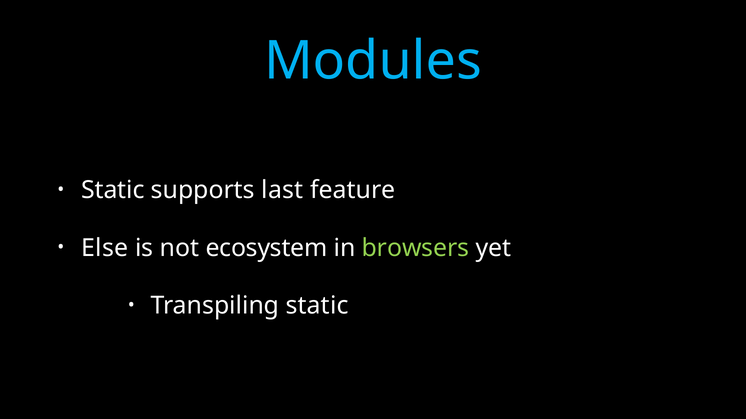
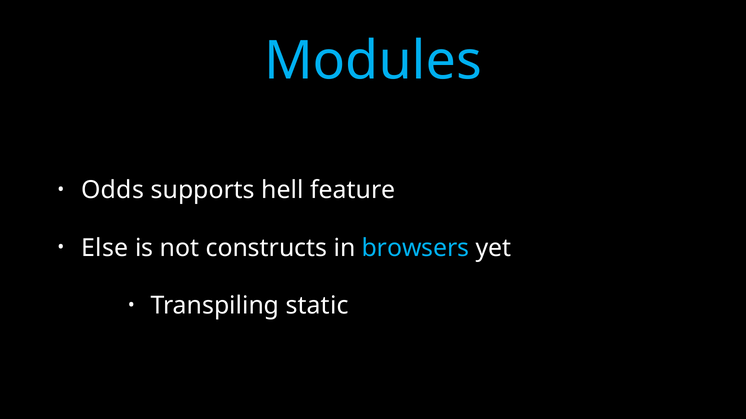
Static at (113, 191): Static -> Odds
last: last -> hell
ecosystem: ecosystem -> constructs
browsers colour: light green -> light blue
